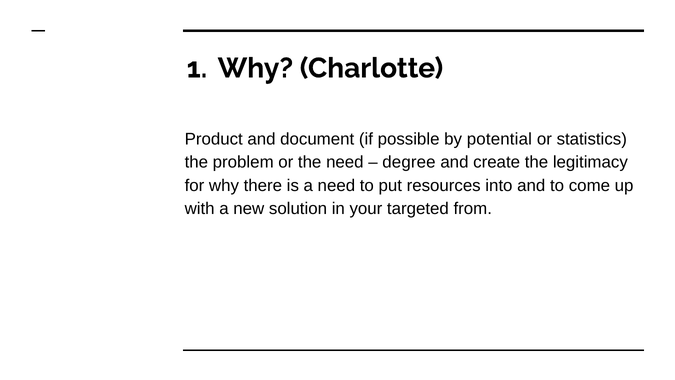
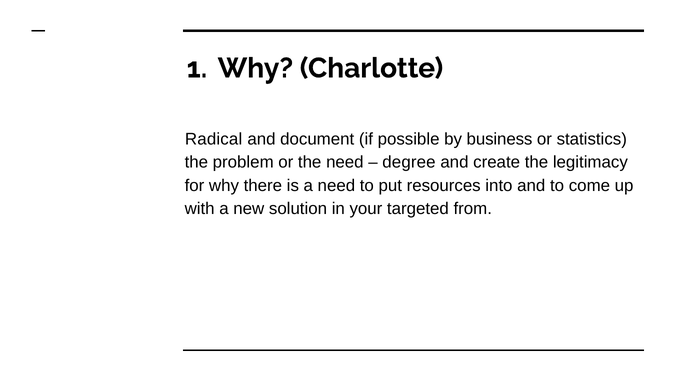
Product: Product -> Radical
potential: potential -> business
